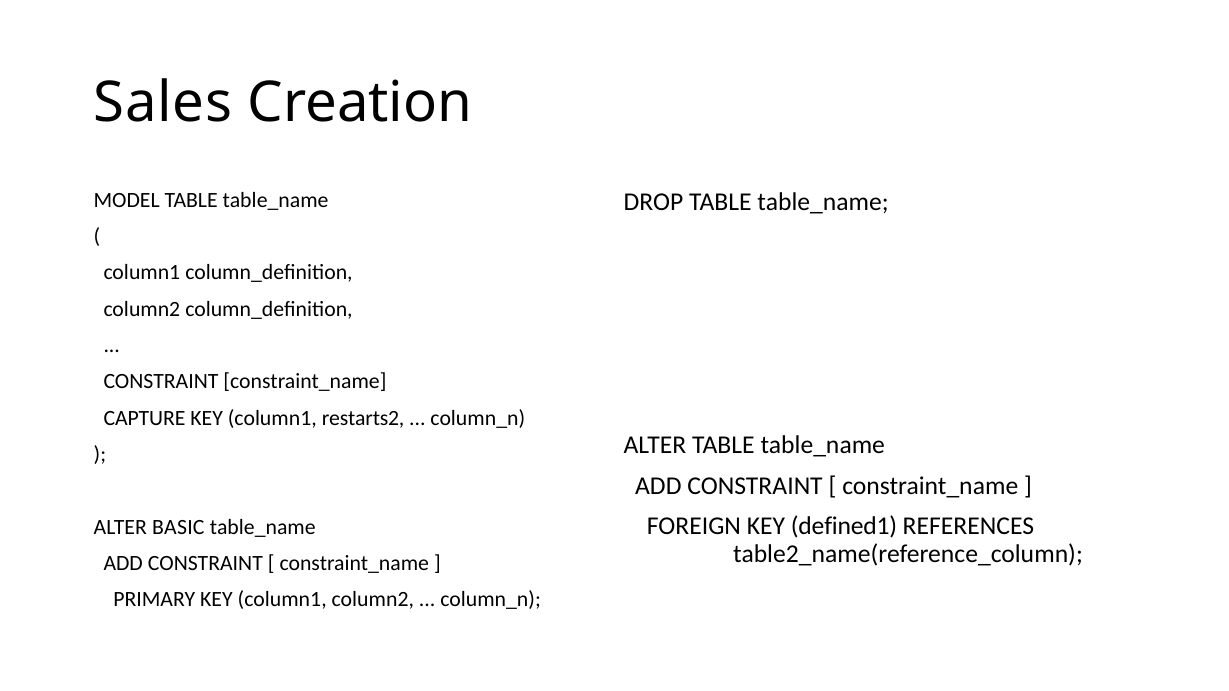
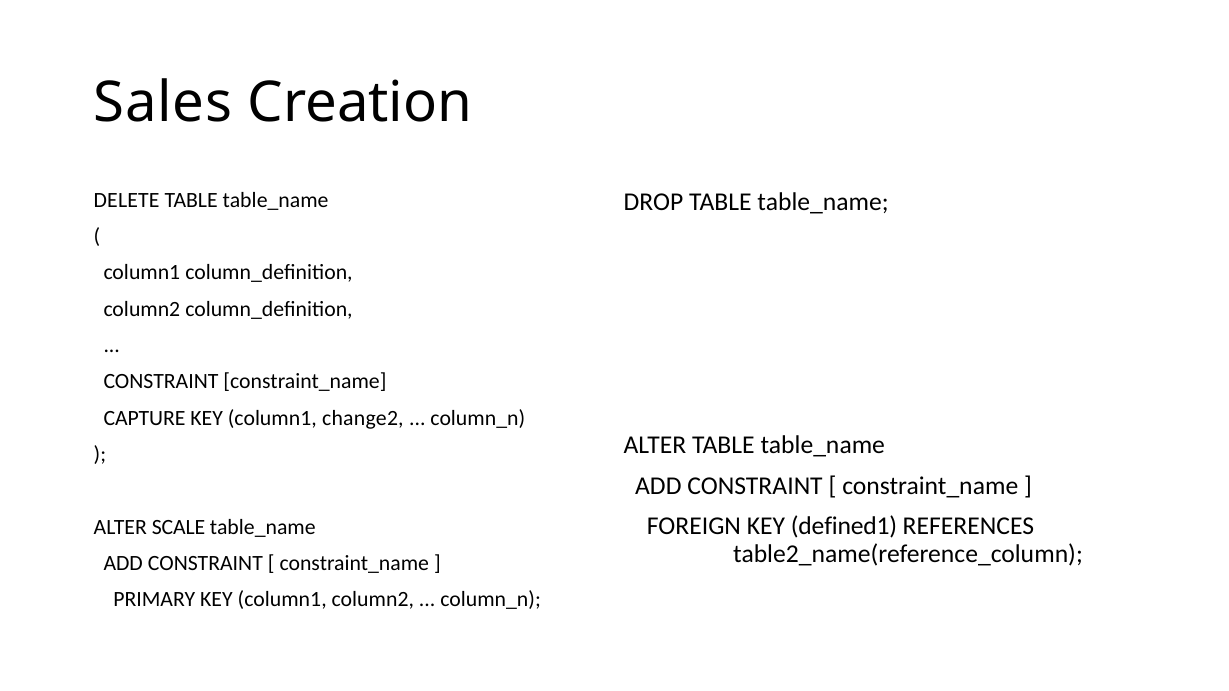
MODEL: MODEL -> DELETE
restarts2: restarts2 -> change2
BASIC: BASIC -> SCALE
